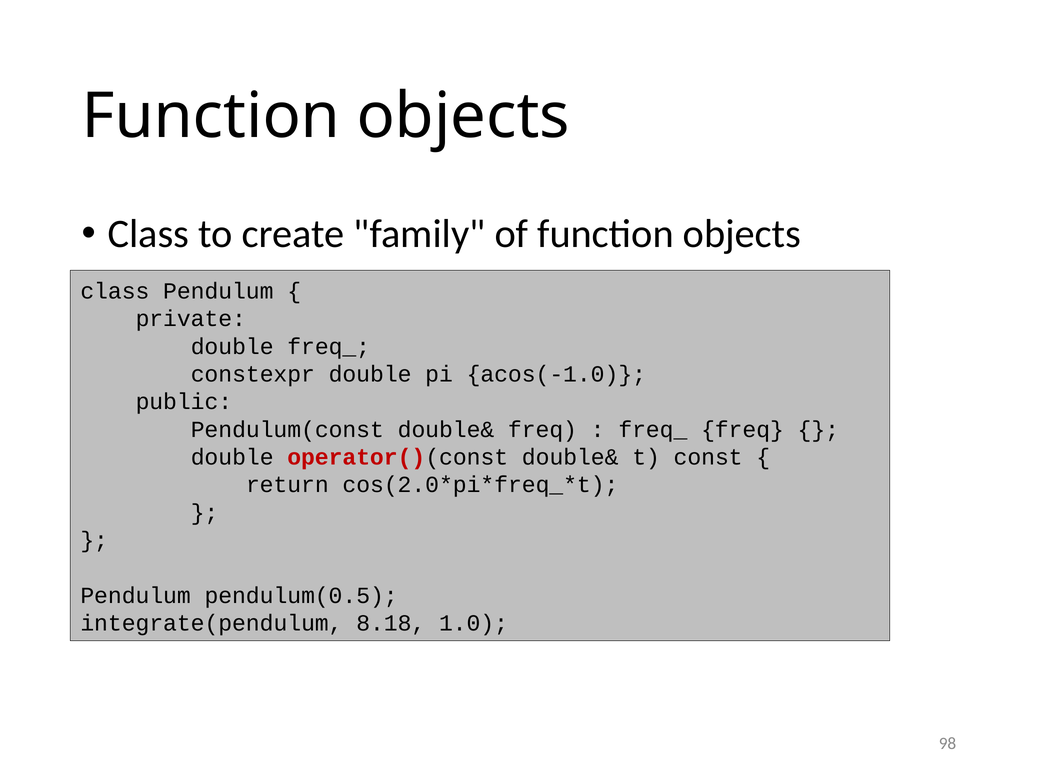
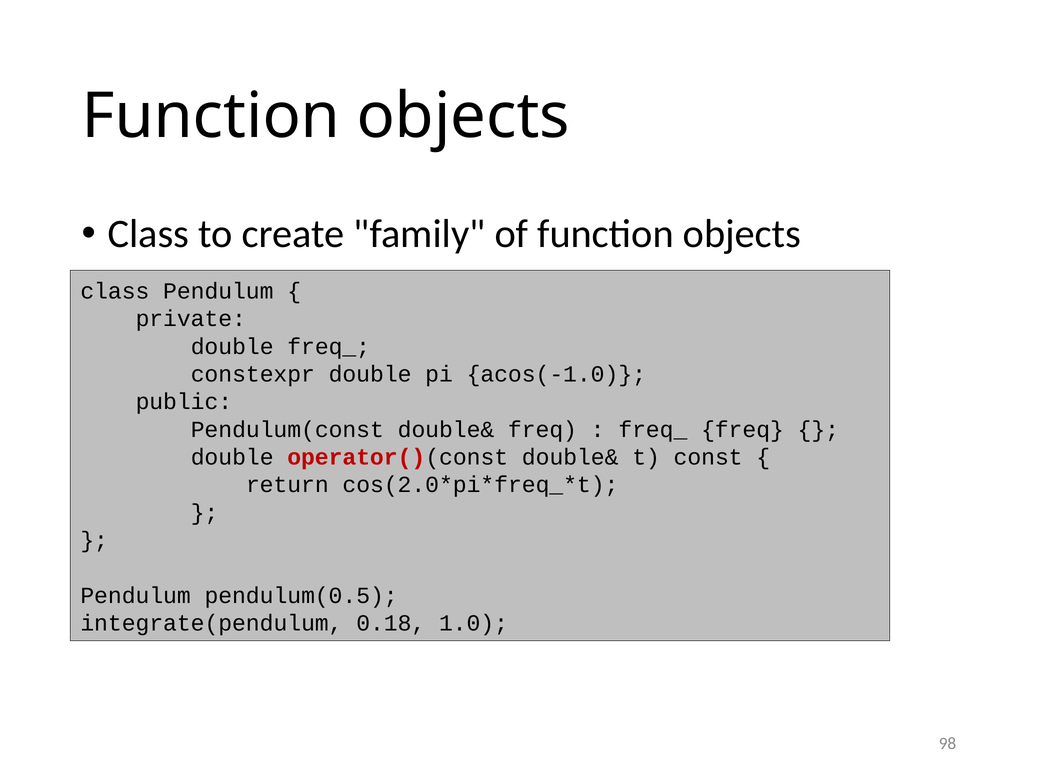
8.18: 8.18 -> 0.18
